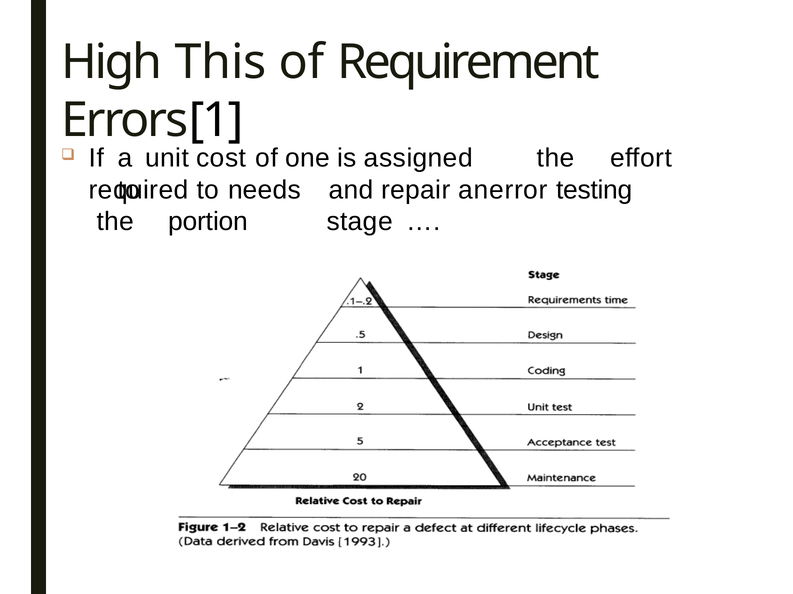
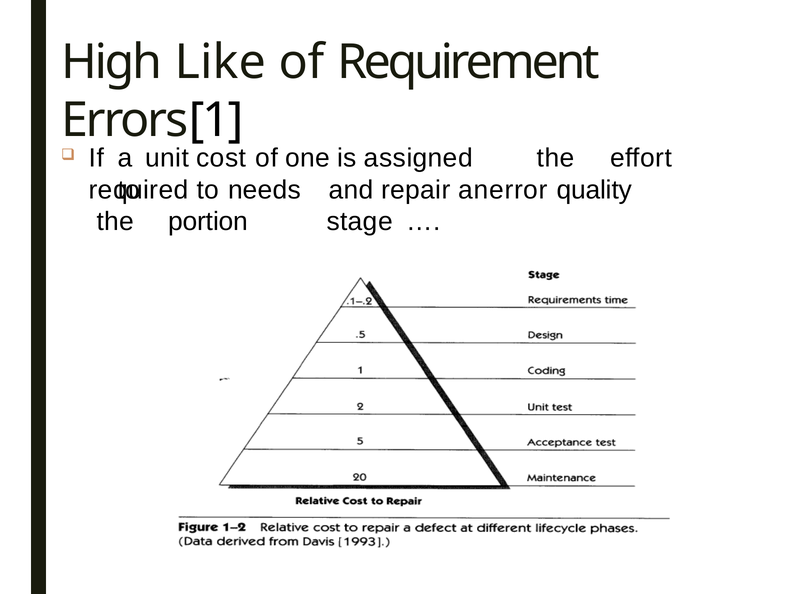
This: This -> Like
testing: testing -> quality
